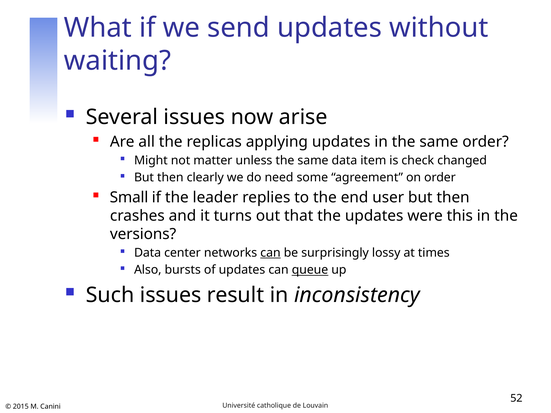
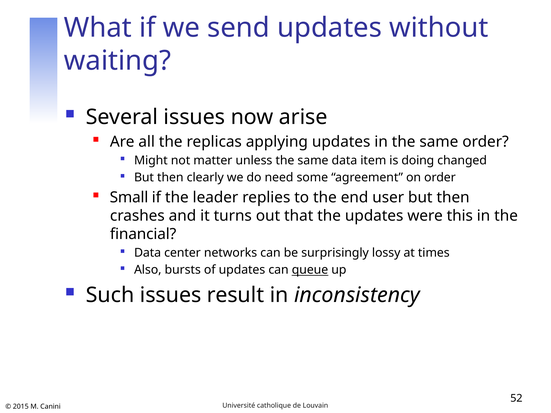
check: check -> doing
versions: versions -> financial
can at (270, 253) underline: present -> none
